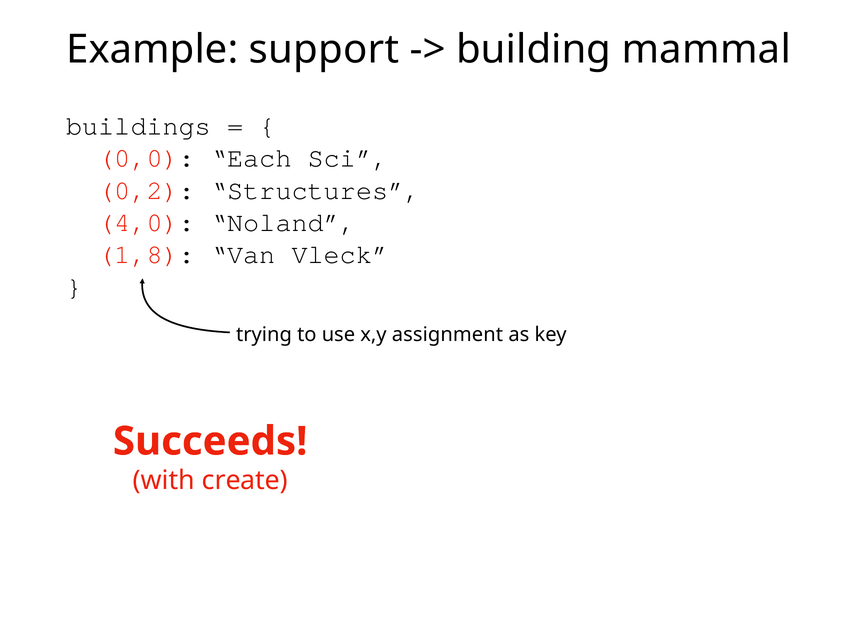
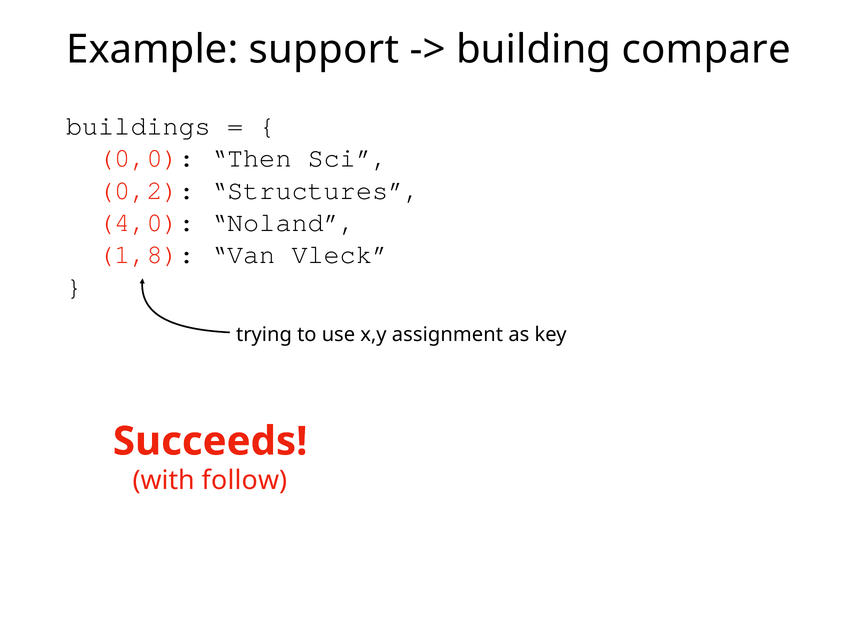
mammal: mammal -> compare
Each: Each -> Then
create: create -> follow
